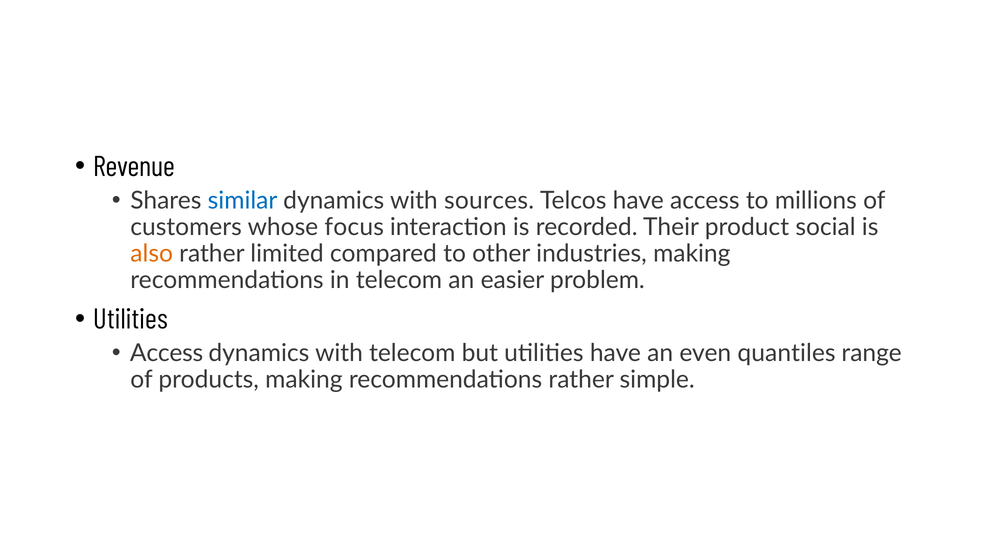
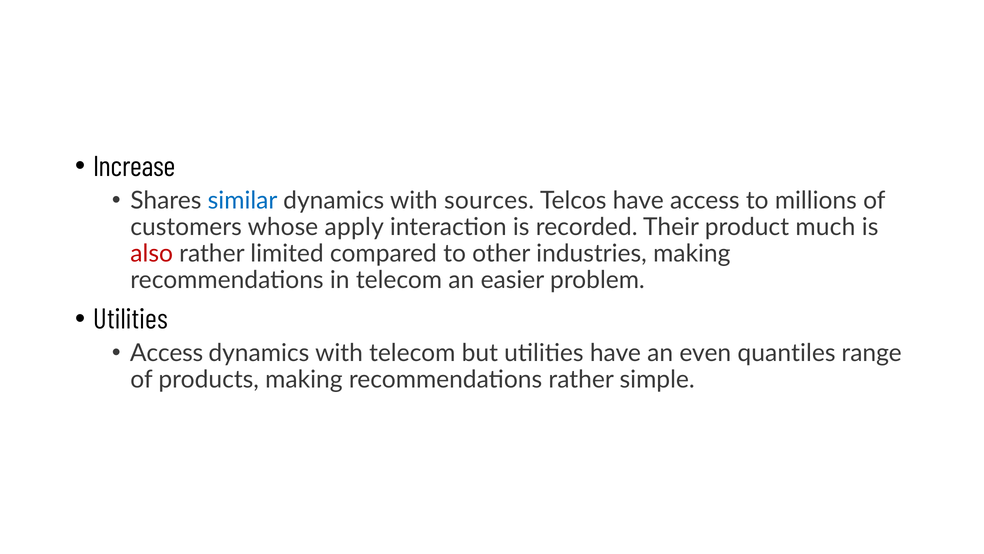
Revenue: Revenue -> Increase
focus: focus -> apply
social: social -> much
also colour: orange -> red
